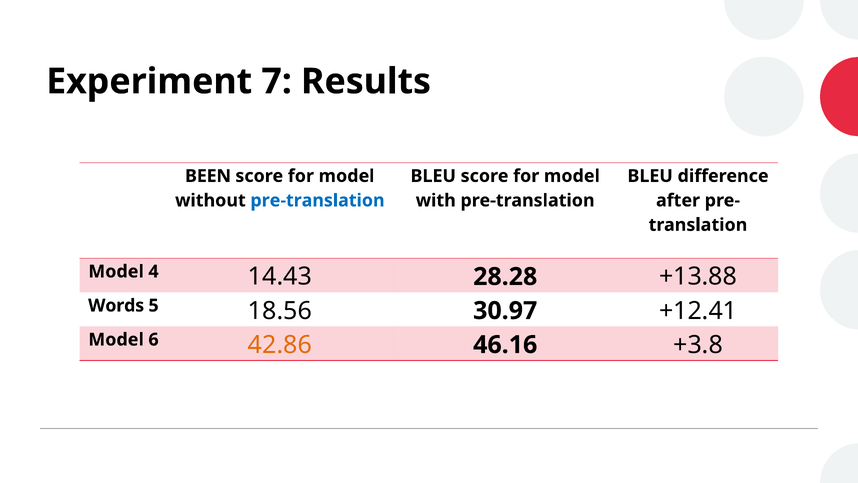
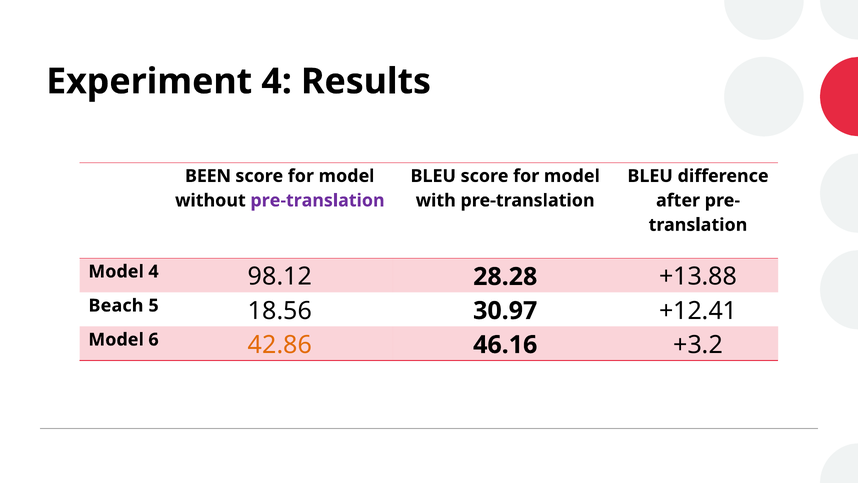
Experiment 7: 7 -> 4
pre-translation at (318, 200) colour: blue -> purple
14.43: 14.43 -> 98.12
Words: Words -> Beach
+3.8: +3.8 -> +3.2
